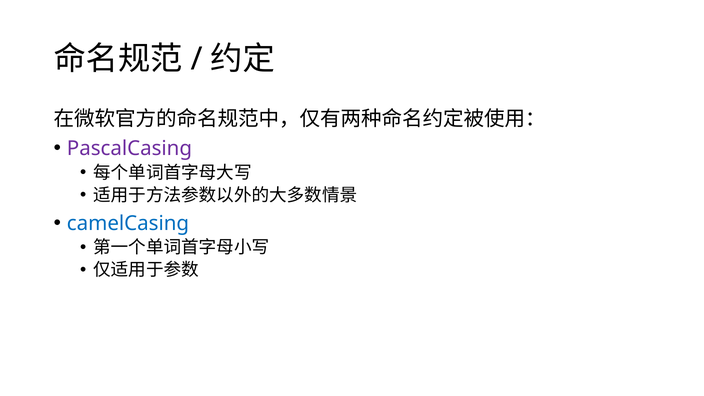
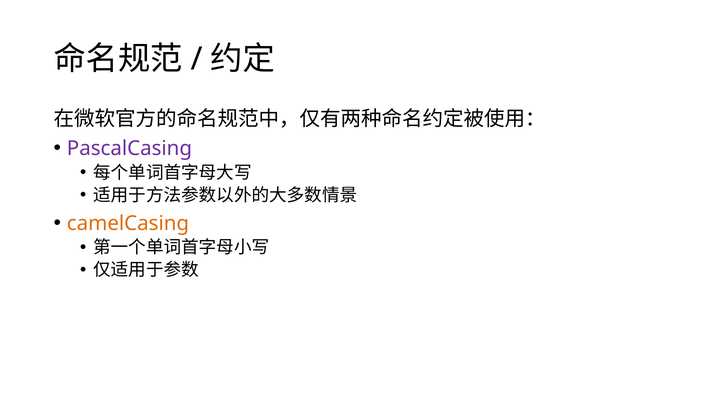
camelCasing colour: blue -> orange
